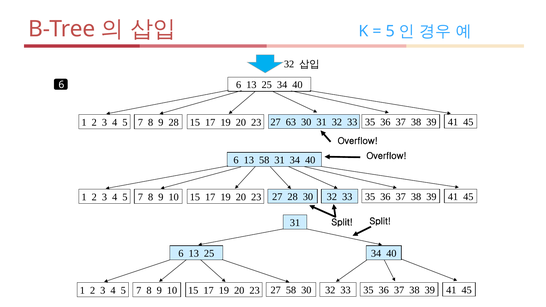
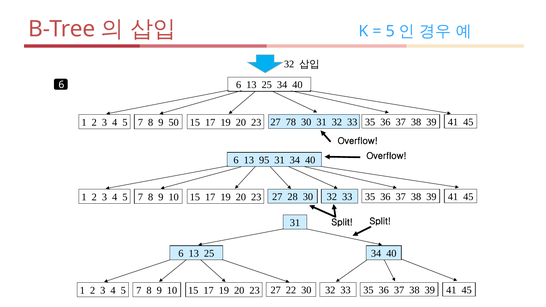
63: 63 -> 78
9 28: 28 -> 50
13 58: 58 -> 95
27 58: 58 -> 22
